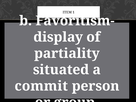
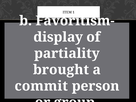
situated: situated -> brought
